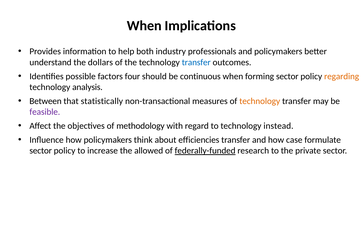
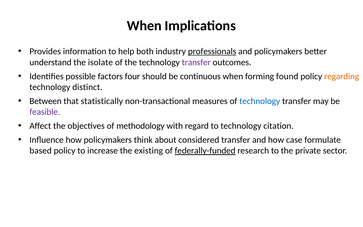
professionals underline: none -> present
dollars: dollars -> isolate
transfer at (196, 62) colour: blue -> purple
forming sector: sector -> found
analysis: analysis -> distinct
technology at (260, 101) colour: orange -> blue
instead: instead -> citation
efficiencies: efficiencies -> considered
sector at (41, 151): sector -> based
allowed: allowed -> existing
